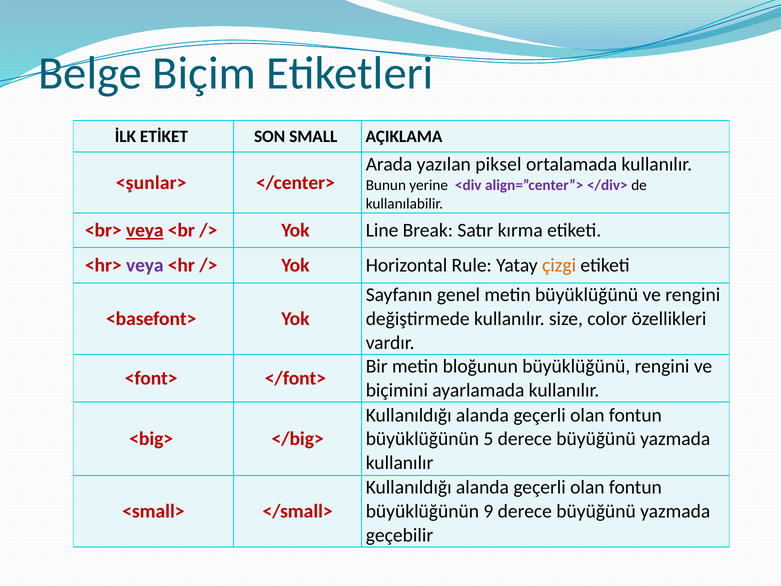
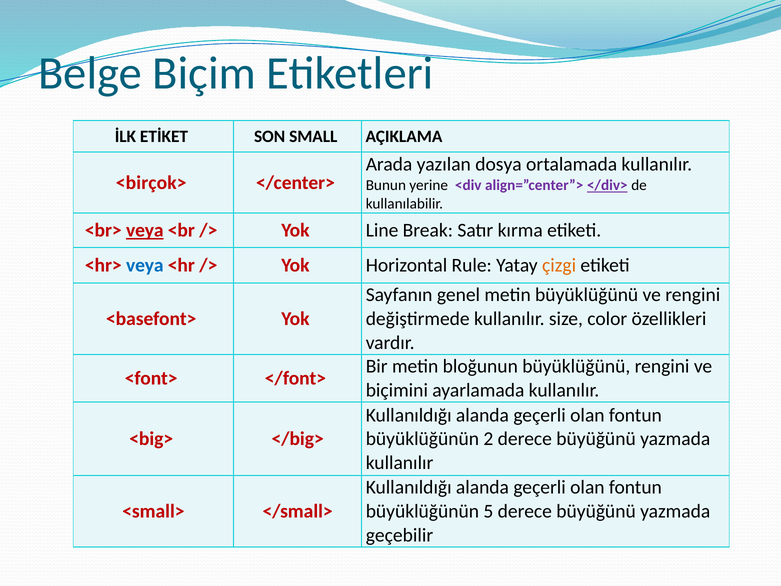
piksel: piksel -> dosya
<şunlar>: <şunlar> -> <birçok>
</div> underline: none -> present
veya at (145, 265) colour: purple -> blue
5: 5 -> 2
9: 9 -> 5
